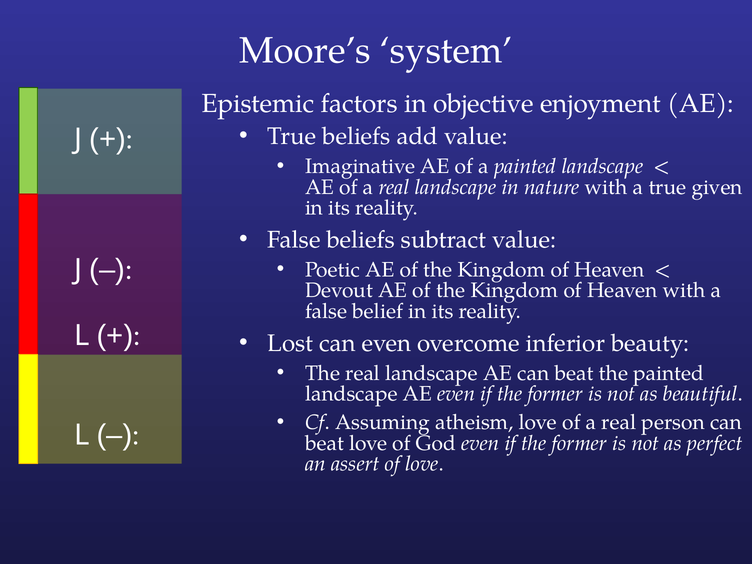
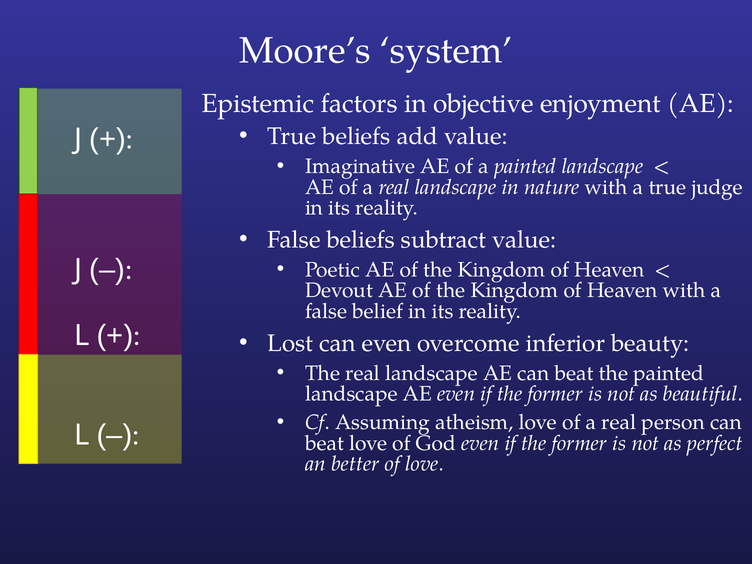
given: given -> judge
assert: assert -> better
